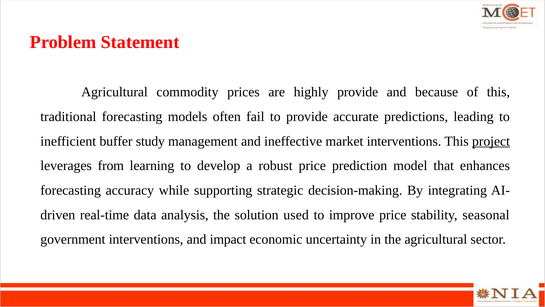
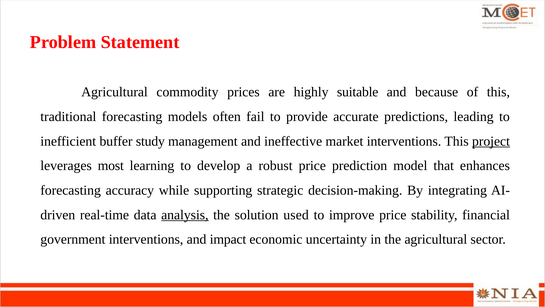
highly provide: provide -> suitable
from: from -> most
analysis underline: none -> present
seasonal: seasonal -> financial
